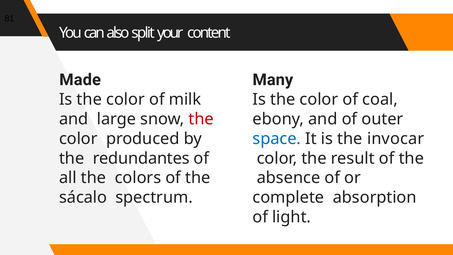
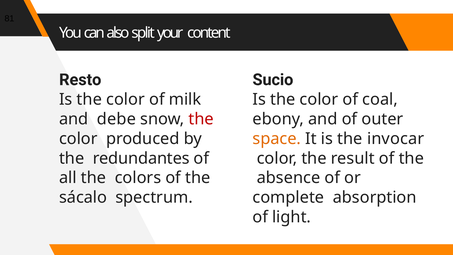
Made: Made -> Resto
Many: Many -> Sucio
large: large -> debe
space colour: blue -> orange
